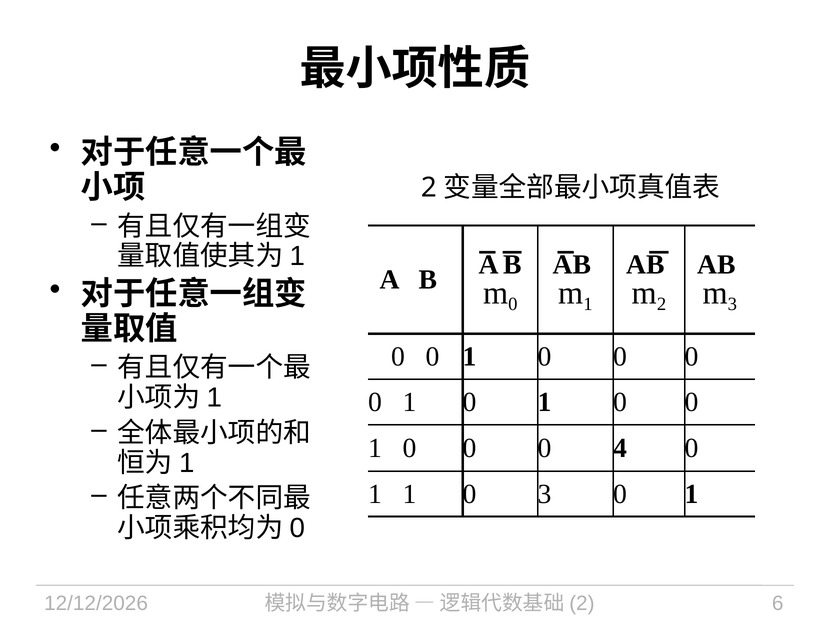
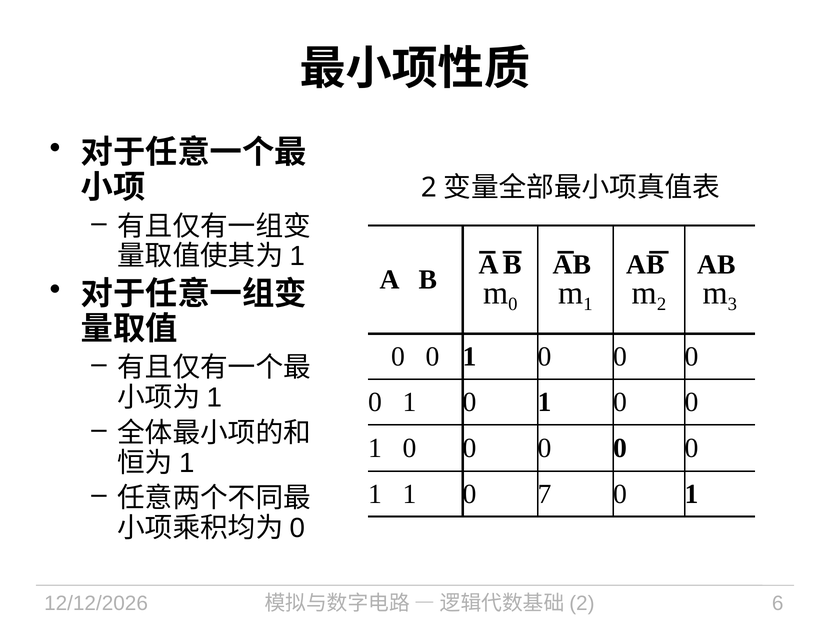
4 at (620, 449): 4 -> 0
0 3: 3 -> 7
